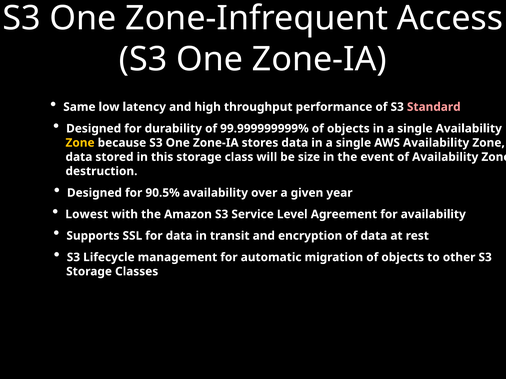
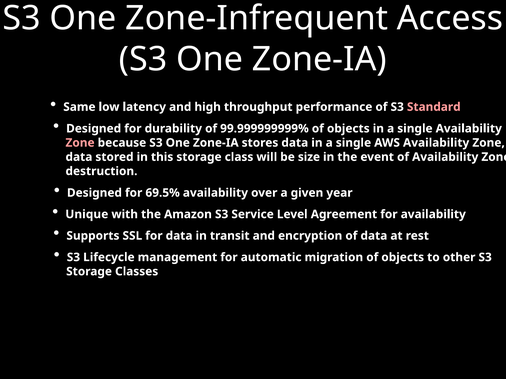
Zone at (80, 143) colour: yellow -> pink
90.5%: 90.5% -> 69.5%
Lowest: Lowest -> Unique
